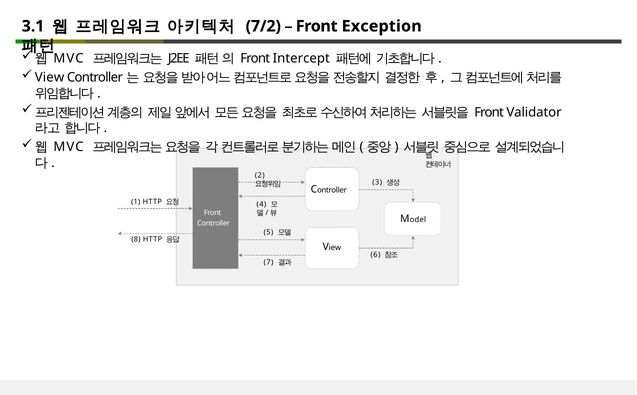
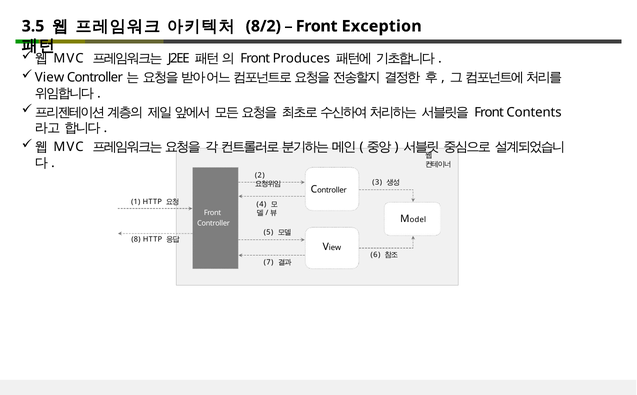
3.1: 3.1 -> 3.5
7/2: 7/2 -> 8/2
Intercept: Intercept -> Produces
Validator: Validator -> Contents
